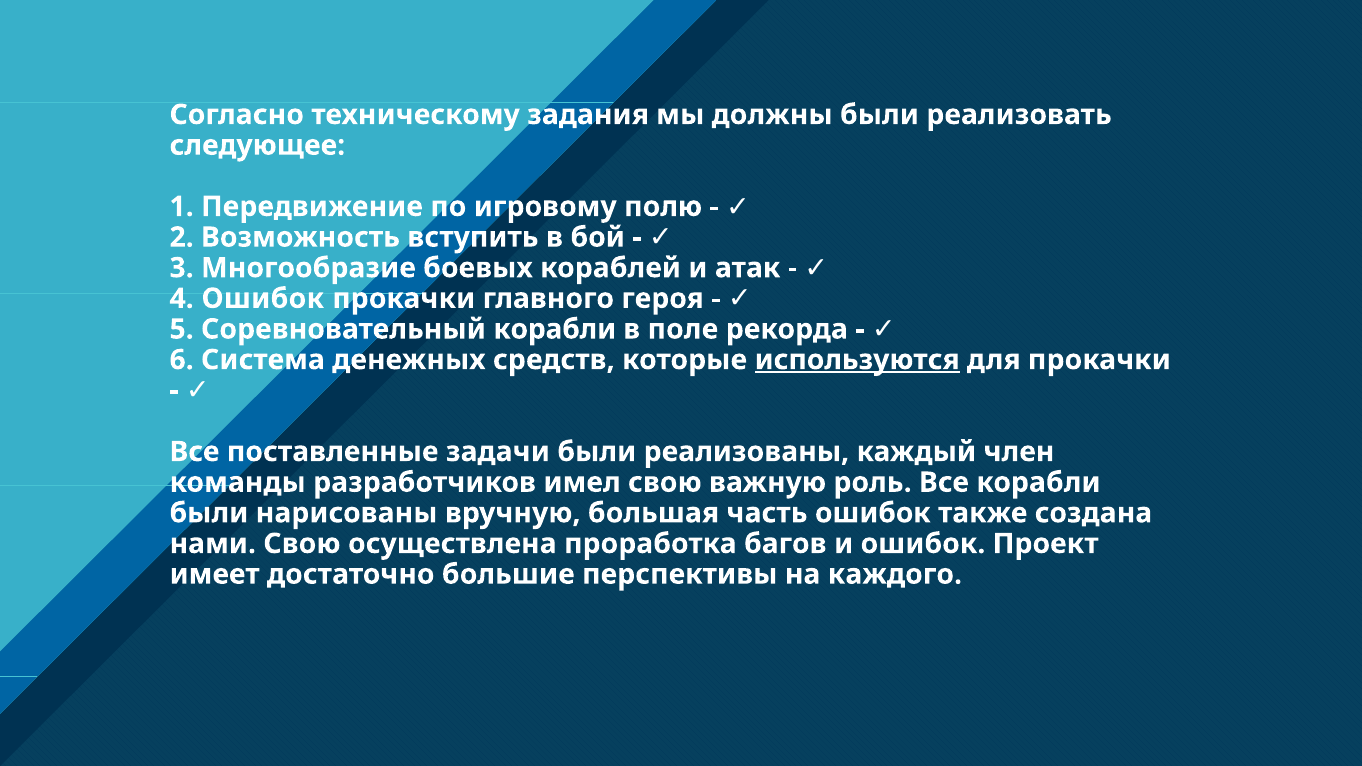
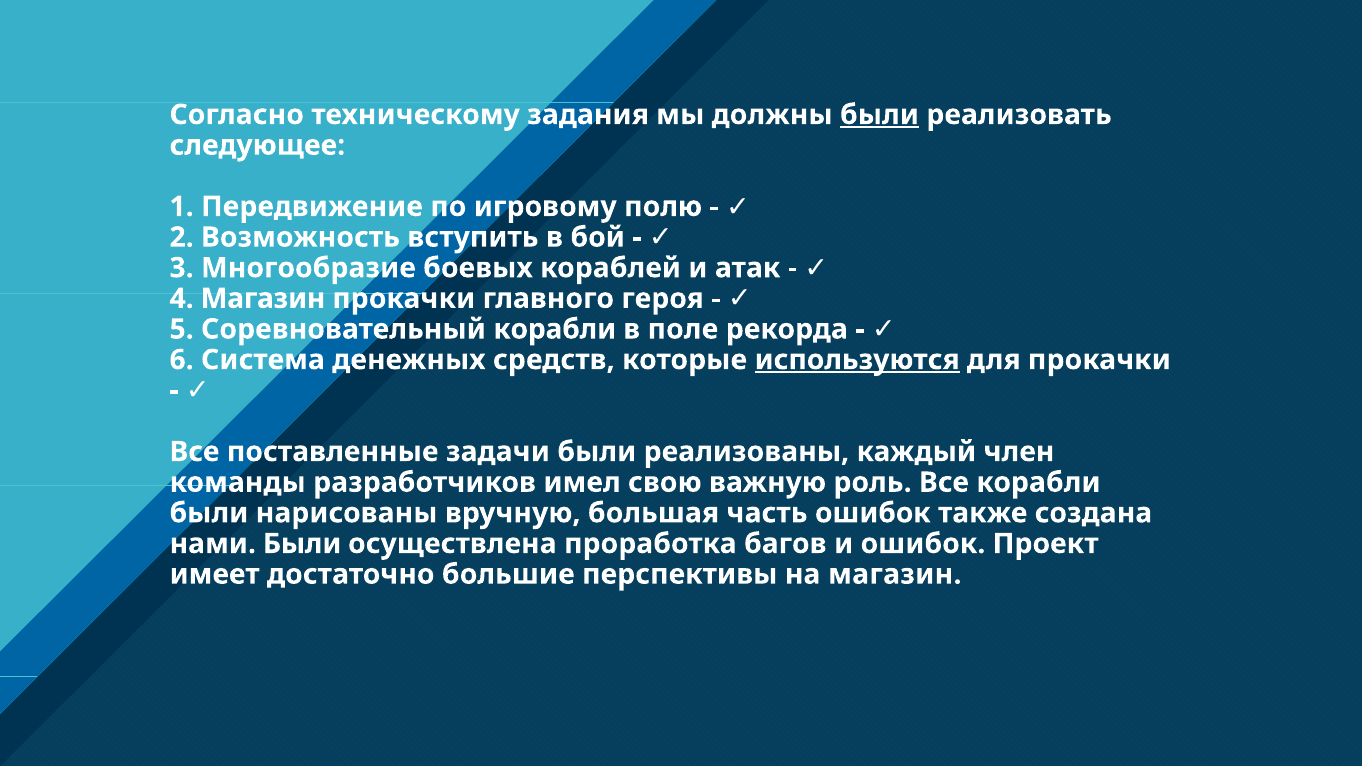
были at (879, 115) underline: none -> present
4 Ошибок: Ошибок -> Магазин
нами Свою: Свою -> Были
на каждого: каждого -> магазин
